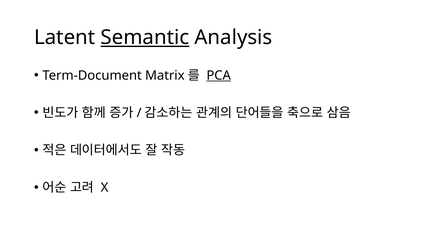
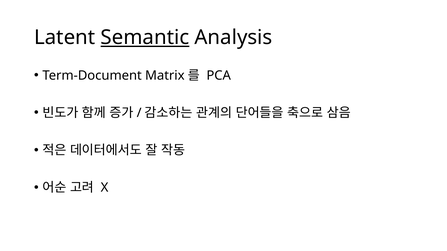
PCA underline: present -> none
